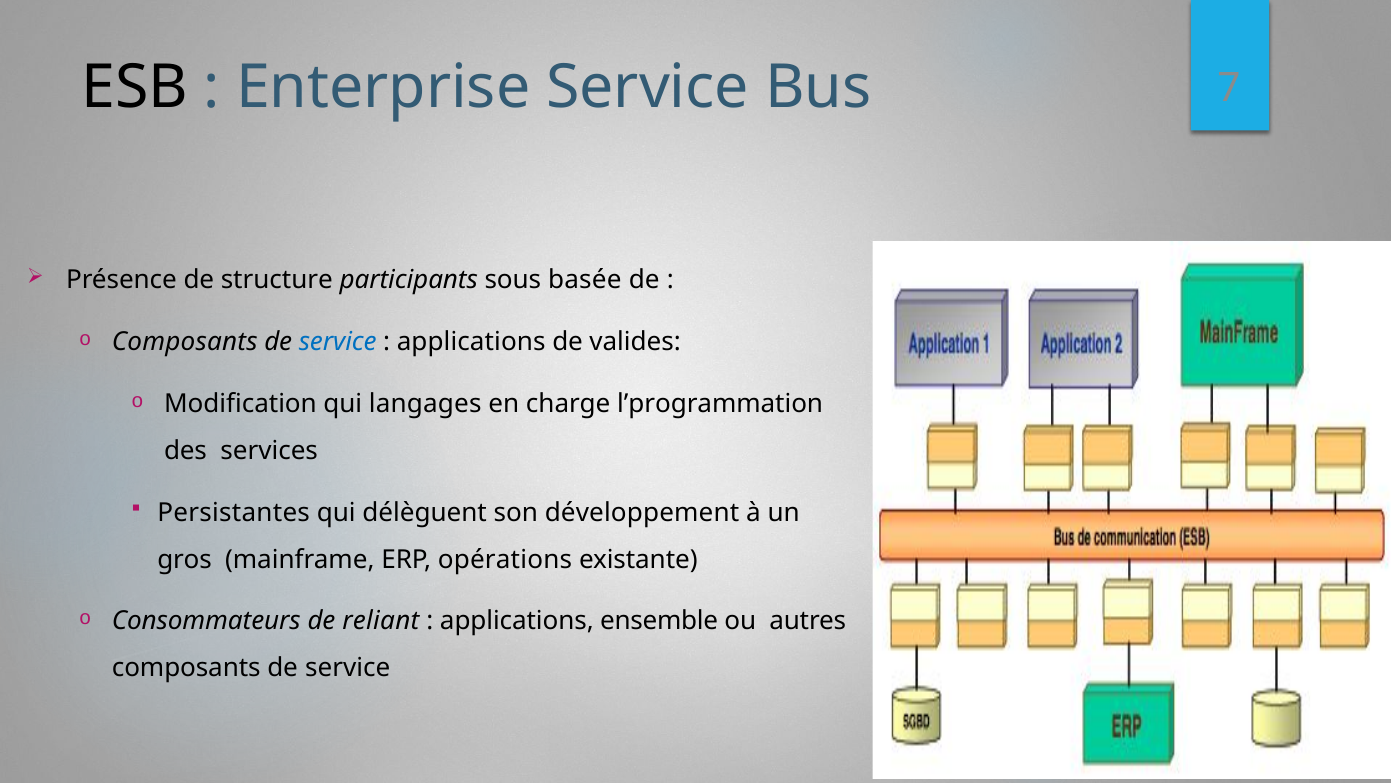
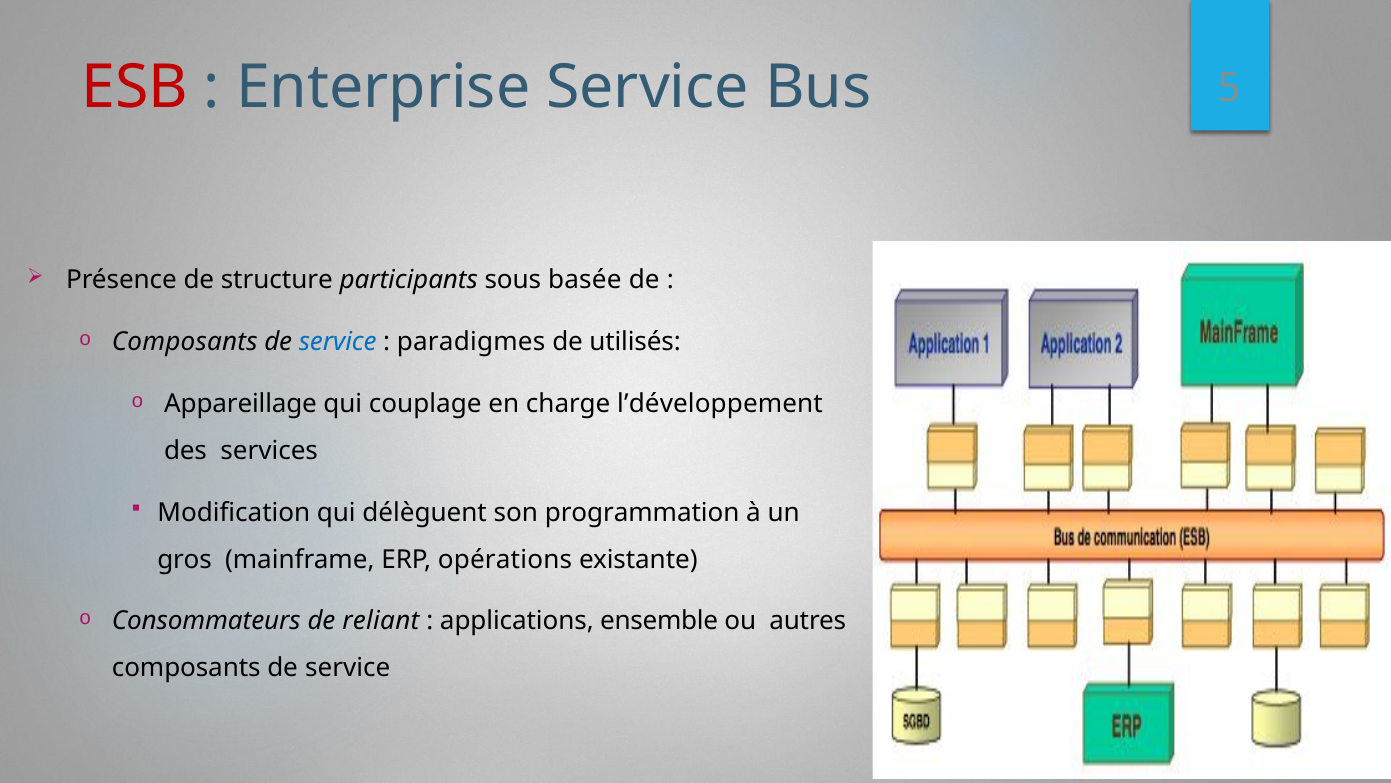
ESB colour: black -> red
7: 7 -> 5
applications at (471, 342): applications -> paradigmes
valides: valides -> utilisés
Modification: Modification -> Appareillage
langages: langages -> couplage
l’programmation: l’programmation -> l’développement
Persistantes: Persistantes -> Modification
développement: développement -> programmation
